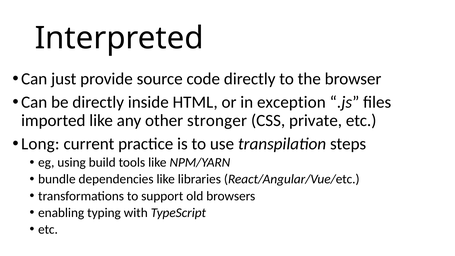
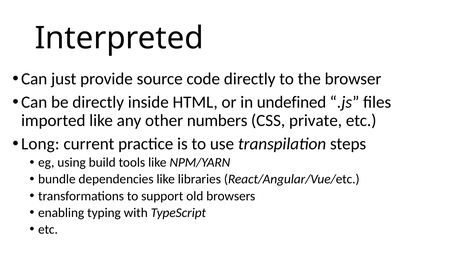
exception: exception -> undefined
stronger: stronger -> numbers
